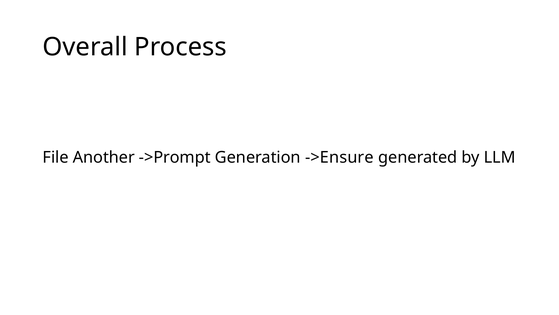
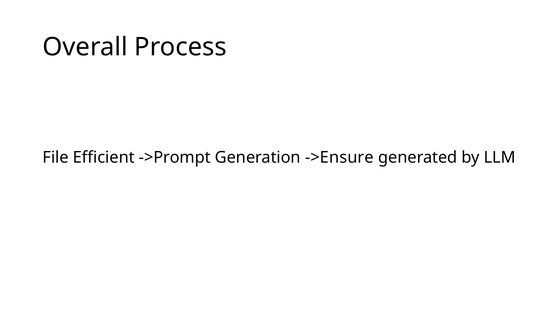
Another: Another -> Efficient
